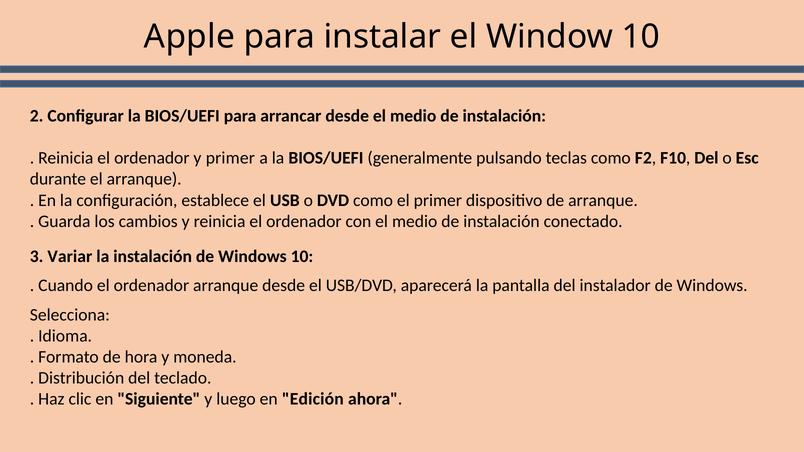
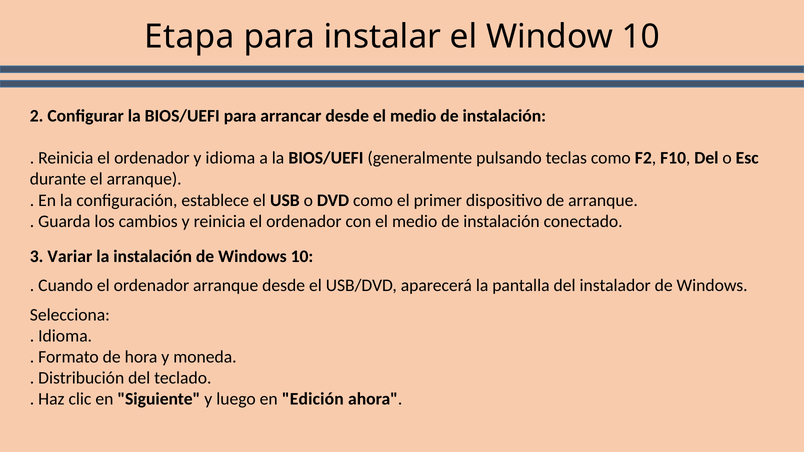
Apple: Apple -> Etapa
y primer: primer -> idioma
